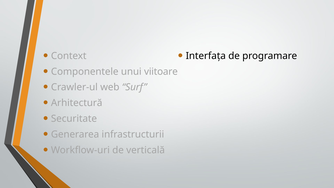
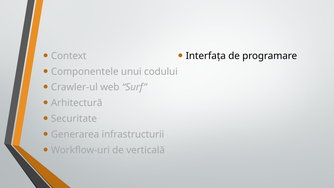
viitoare: viitoare -> codului
